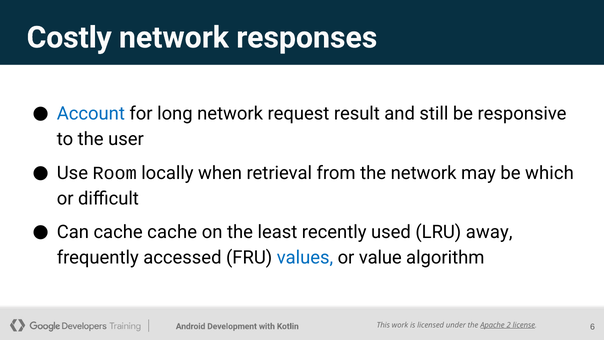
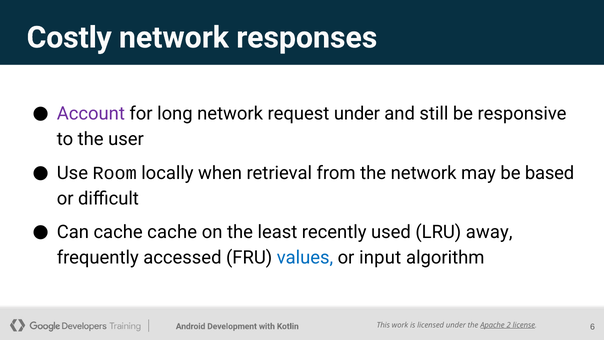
Account colour: blue -> purple
request result: result -> under
which: which -> based
value: value -> input
